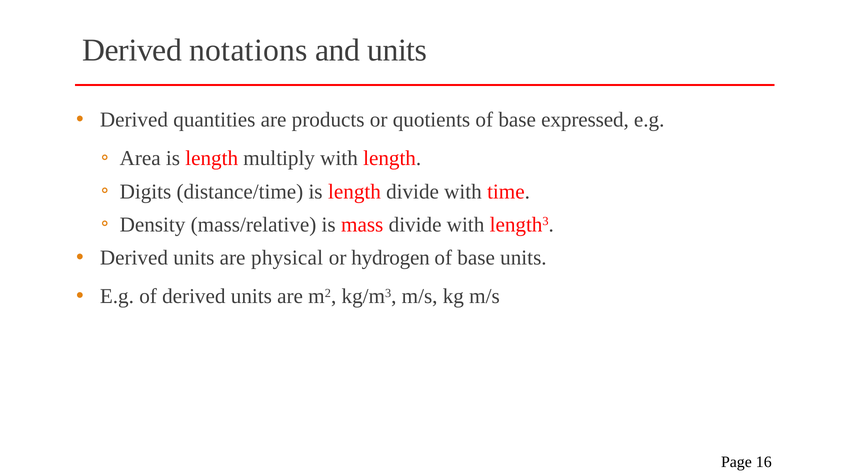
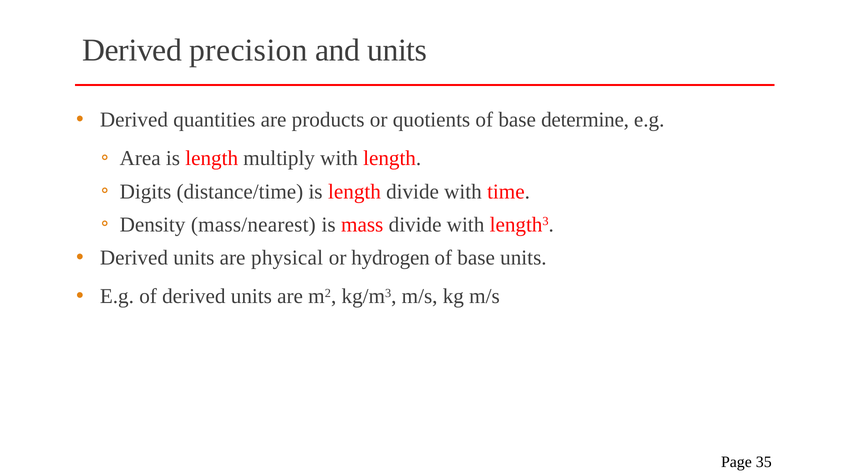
notations: notations -> precision
expressed: expressed -> determine
mass/relative: mass/relative -> mass/nearest
16: 16 -> 35
